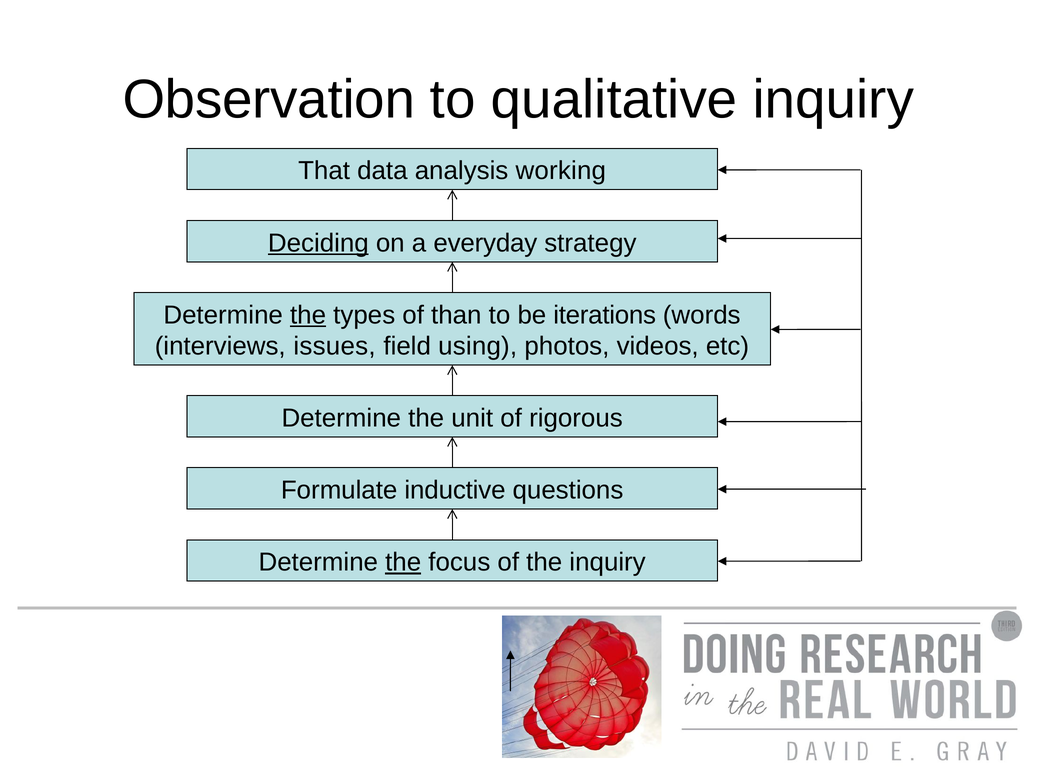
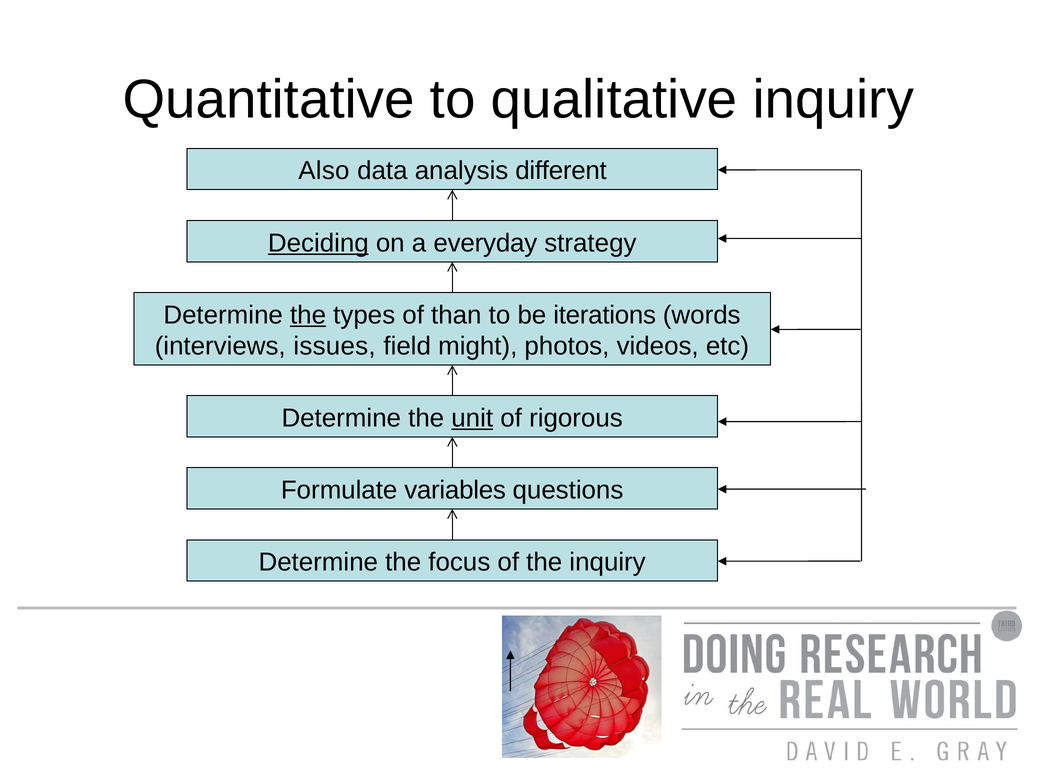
Observation: Observation -> Quantitative
That: That -> Also
working: working -> different
using: using -> might
unit underline: none -> present
inductive: inductive -> variables
the at (403, 562) underline: present -> none
